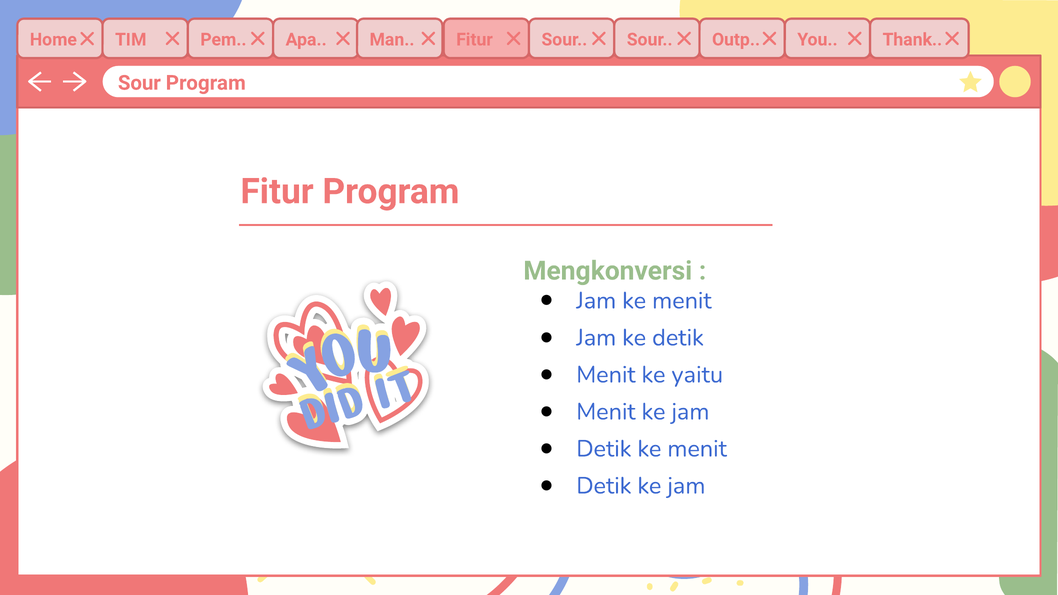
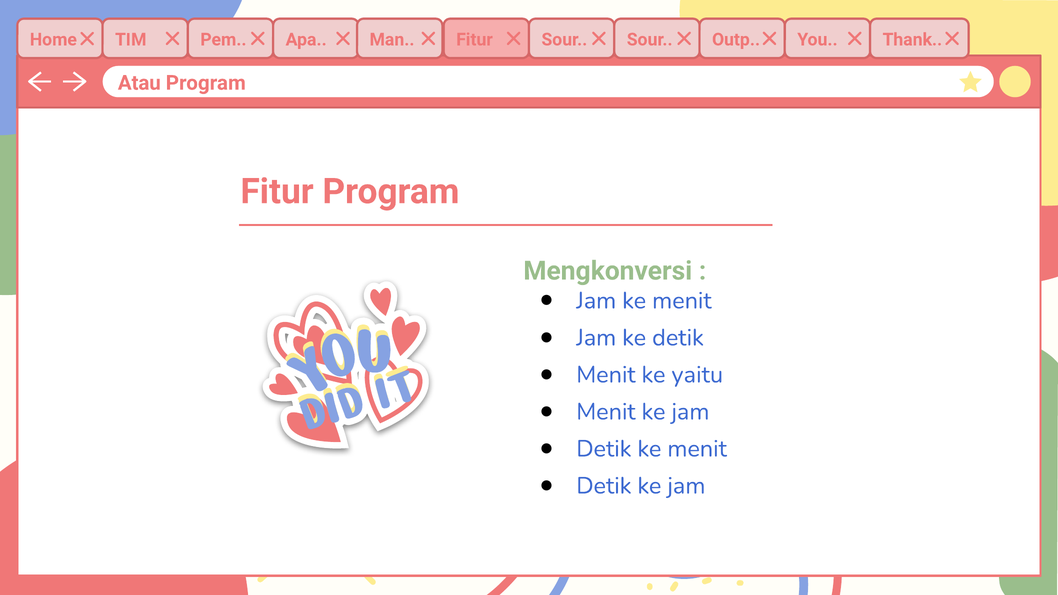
Sour at (139, 83): Sour -> Atau
